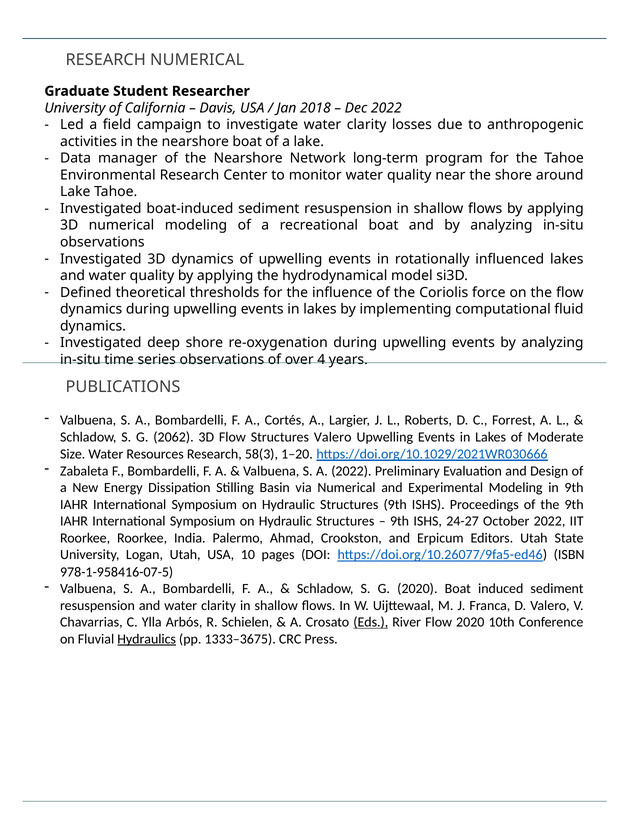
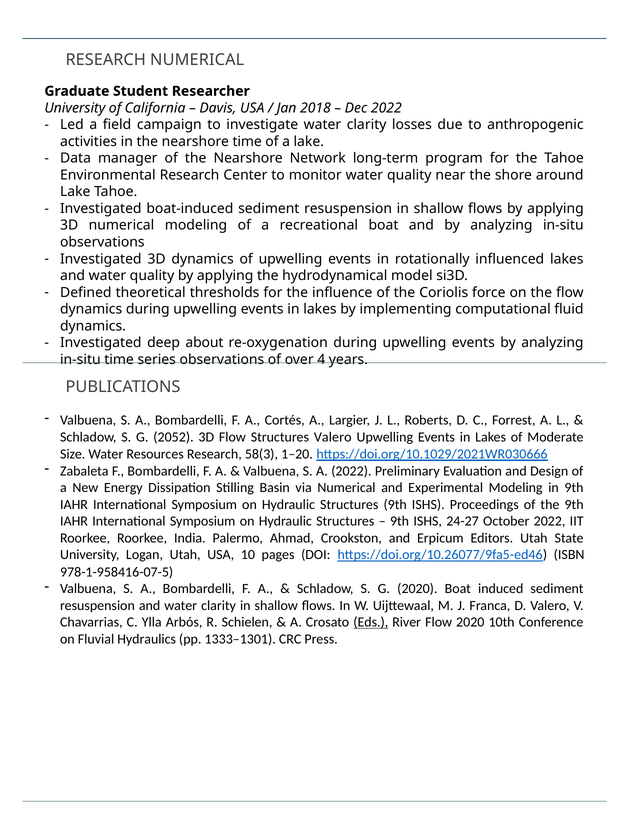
nearshore boat: boat -> time
deep shore: shore -> about
2062: 2062 -> 2052
Hydraulics underline: present -> none
1333–3675: 1333–3675 -> 1333–1301
